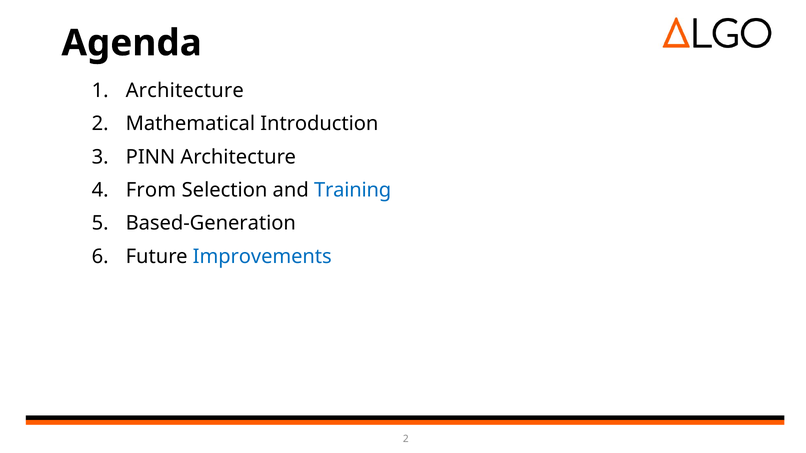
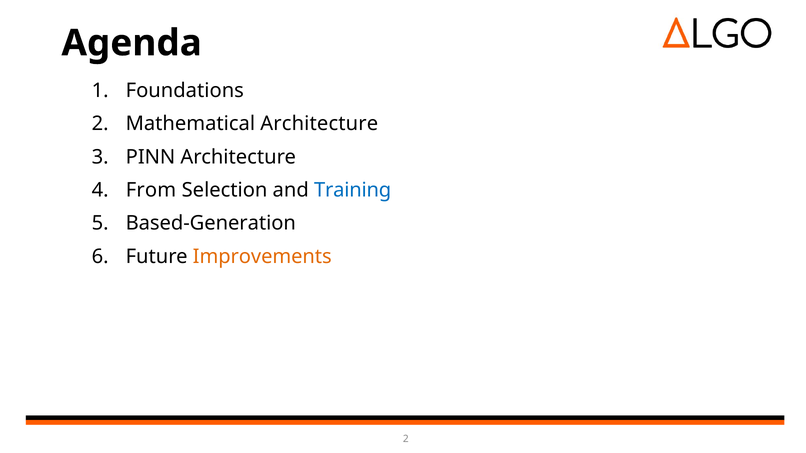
Architecture at (185, 91): Architecture -> Foundations
Mathematical Introduction: Introduction -> Architecture
Improvements colour: blue -> orange
